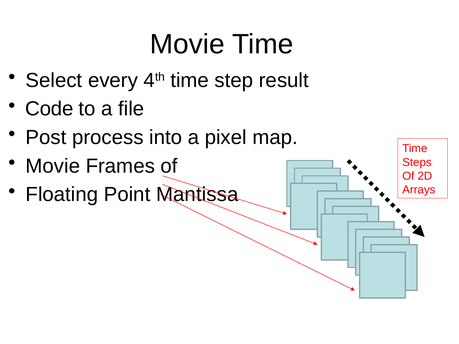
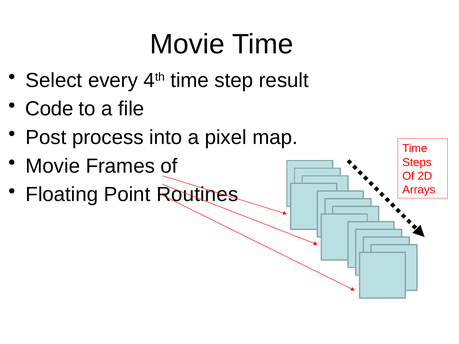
Mantissa: Mantissa -> Routines
